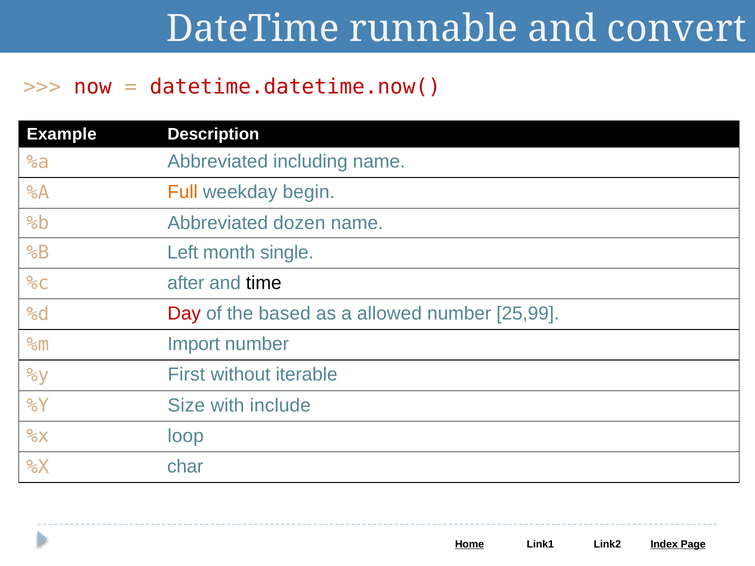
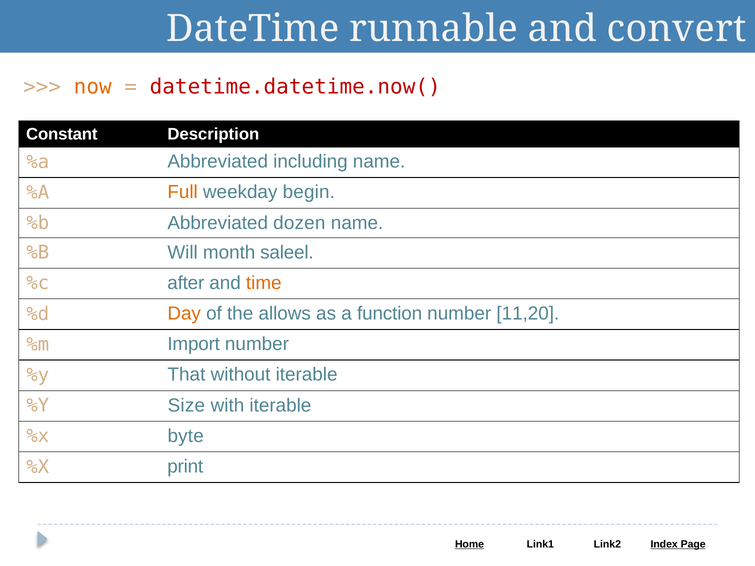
now colour: red -> orange
Example: Example -> Constant
Left: Left -> Will
single: single -> saleel
time colour: black -> orange
Day colour: red -> orange
based: based -> allows
allowed: allowed -> function
25,99: 25,99 -> 11,20
First: First -> That
with include: include -> iterable
loop: loop -> byte
char: char -> print
